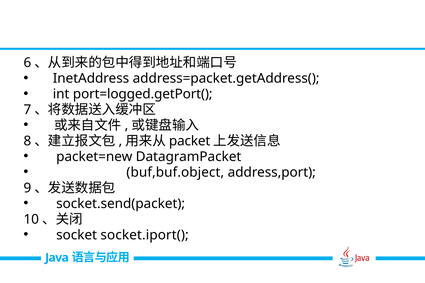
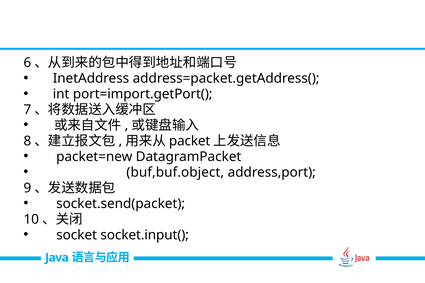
port=logged.getPort(: port=logged.getPort( -> port=import.getPort(
socket.iport(: socket.iport( -> socket.input(
